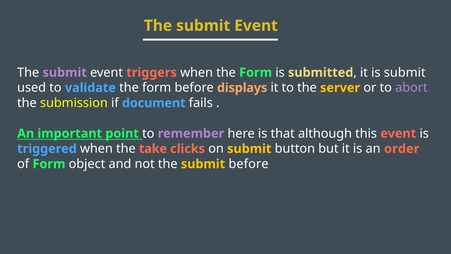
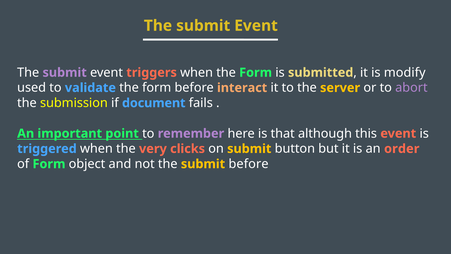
is submit: submit -> modify
displays: displays -> interact
take: take -> very
